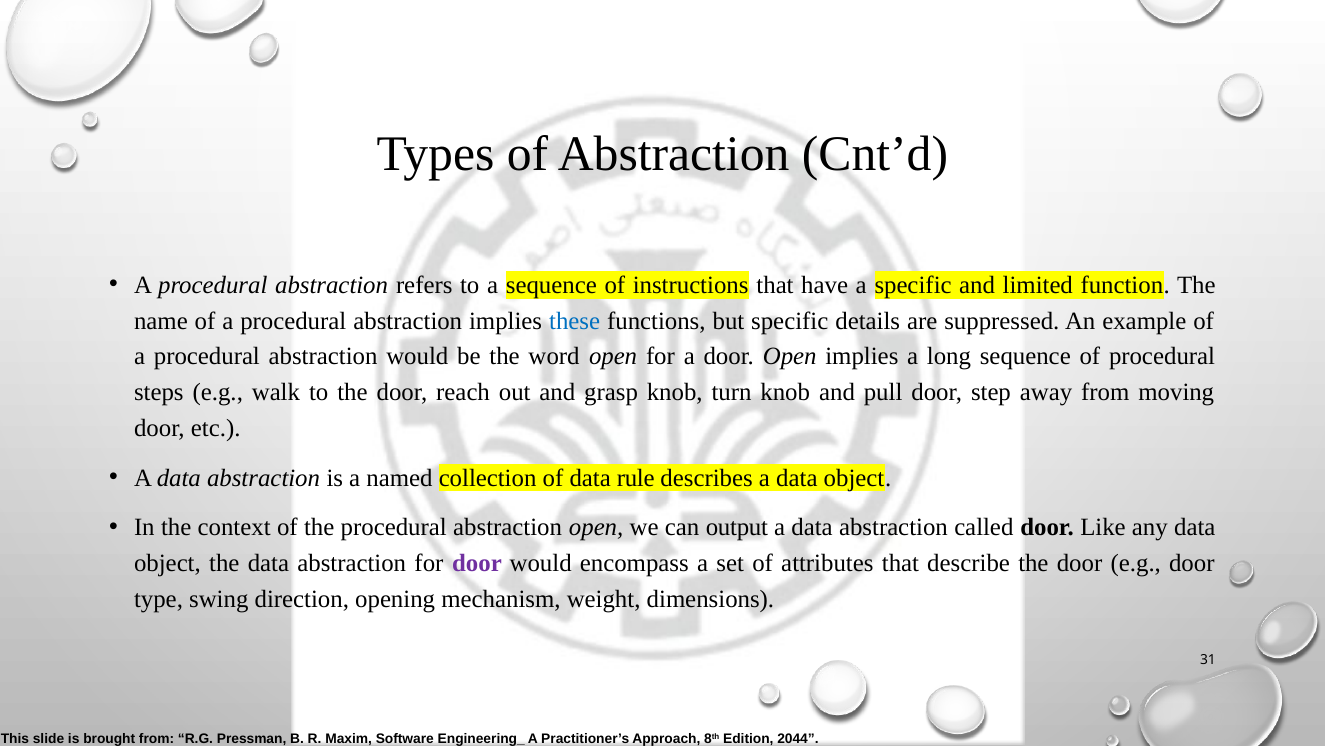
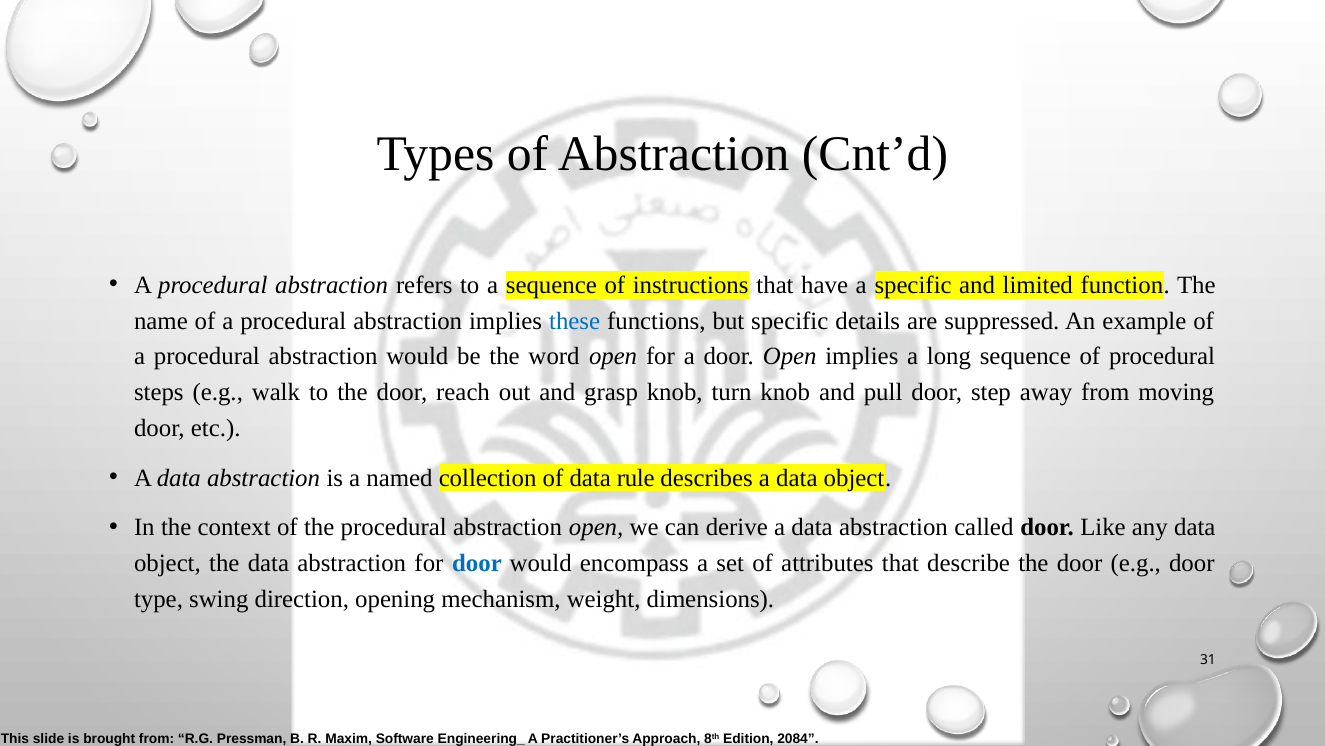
output: output -> derive
door at (477, 563) colour: purple -> blue
2044: 2044 -> 2084
